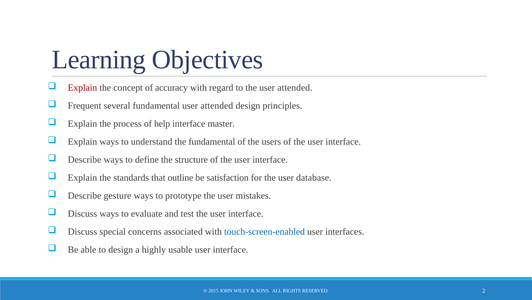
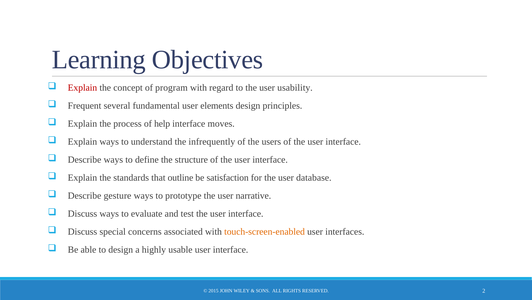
accuracy: accuracy -> program
the user attended: attended -> usability
fundamental user attended: attended -> elements
master: master -> moves
the fundamental: fundamental -> infrequently
mistakes: mistakes -> narrative
touch-screen-enabled colour: blue -> orange
